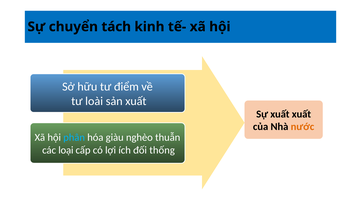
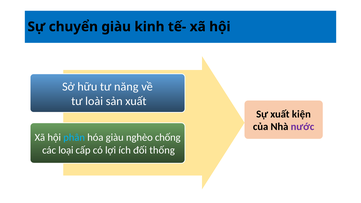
chuyển tách: tách -> giàu
điểm: điểm -> năng
xuất xuất: xuất -> kiện
nước colour: orange -> purple
thuẫn: thuẫn -> chống
